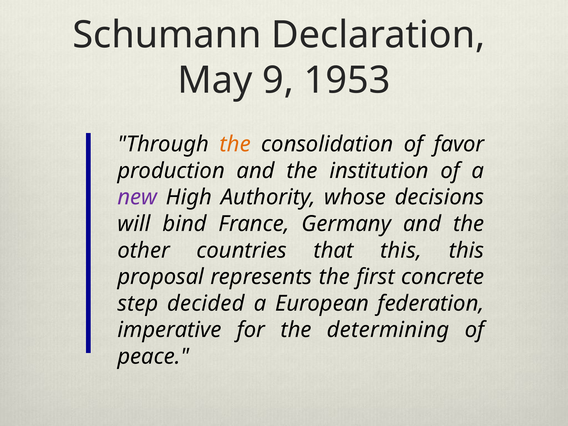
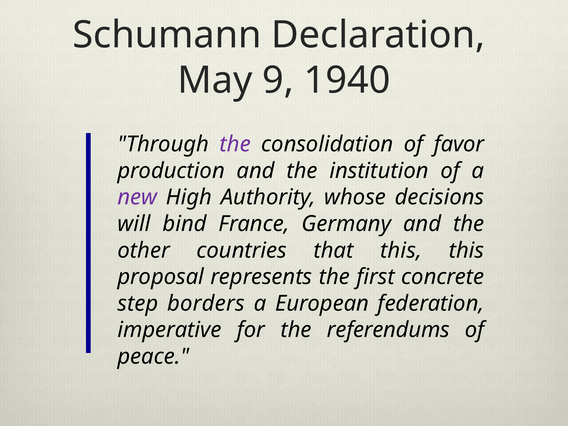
1953: 1953 -> 1940
the at (235, 144) colour: orange -> purple
decided: decided -> borders
determining: determining -> referendums
